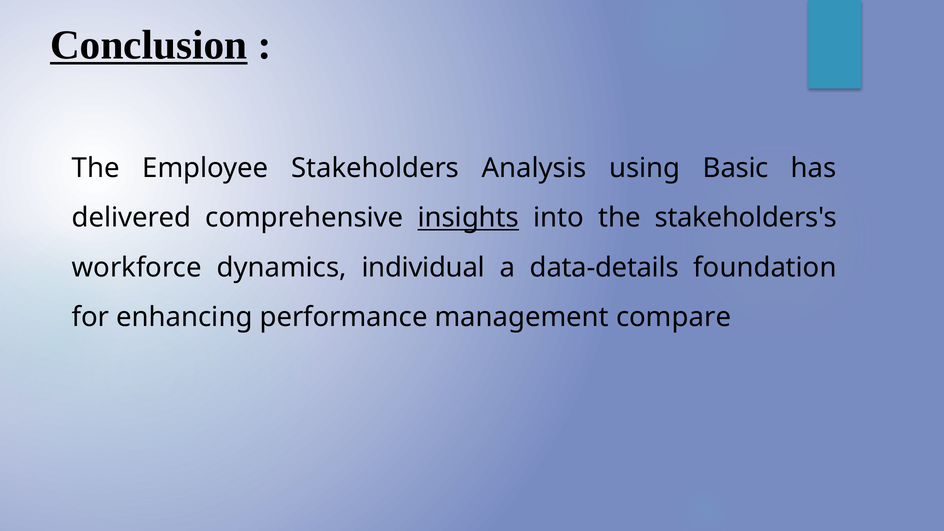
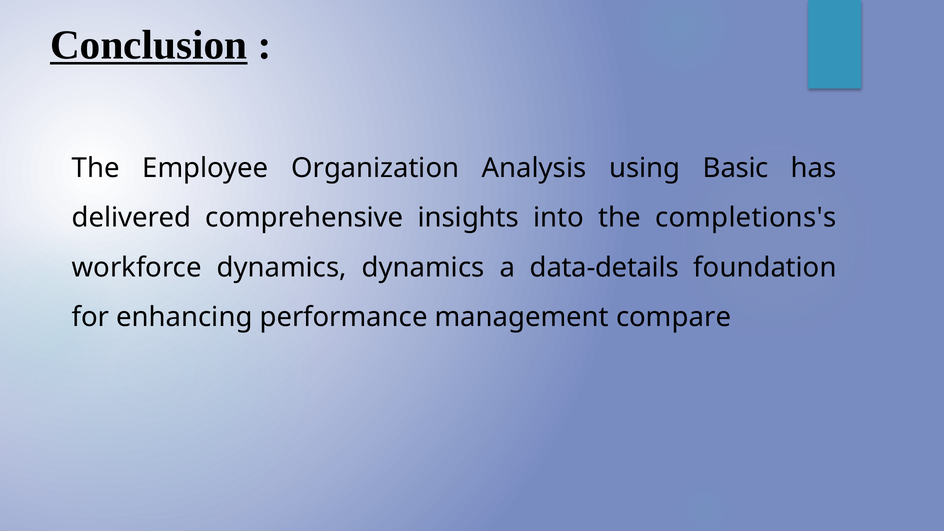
Stakeholders: Stakeholders -> Organization
insights underline: present -> none
stakeholders's: stakeholders's -> completions's
dynamics individual: individual -> dynamics
